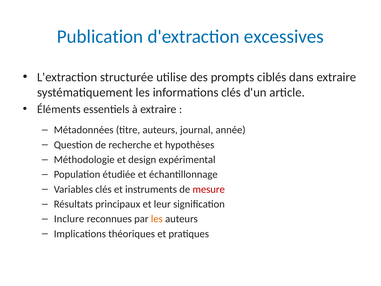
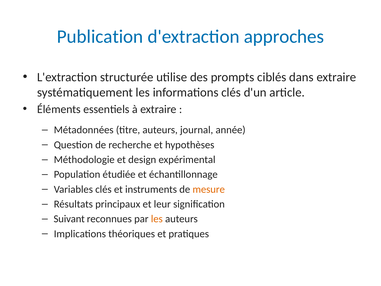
excessives: excessives -> approches
mesure colour: red -> orange
Inclure: Inclure -> Suivant
